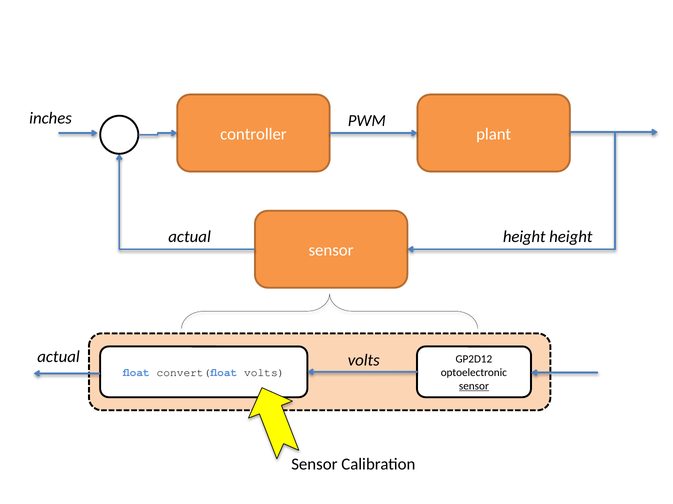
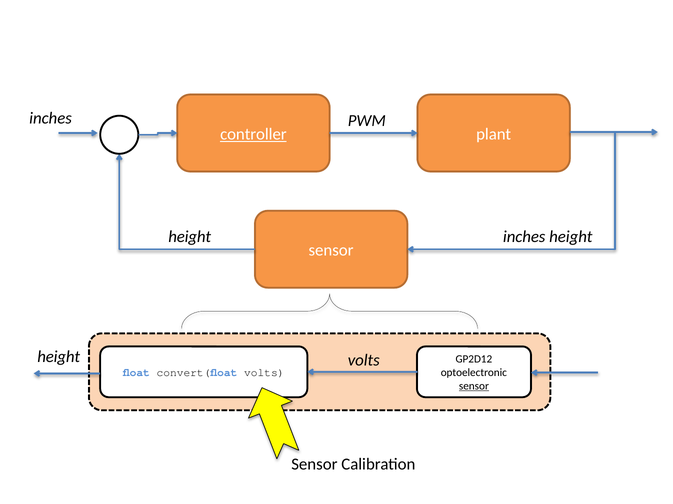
controller underline: none -> present
actual at (190, 237): actual -> height
height at (524, 237): height -> inches
actual at (59, 357): actual -> height
